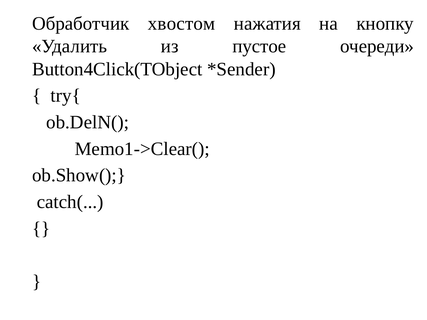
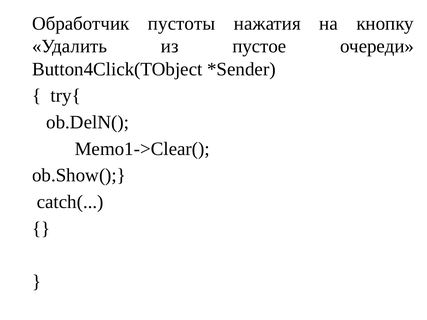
хвостом: хвостом -> пустоты
